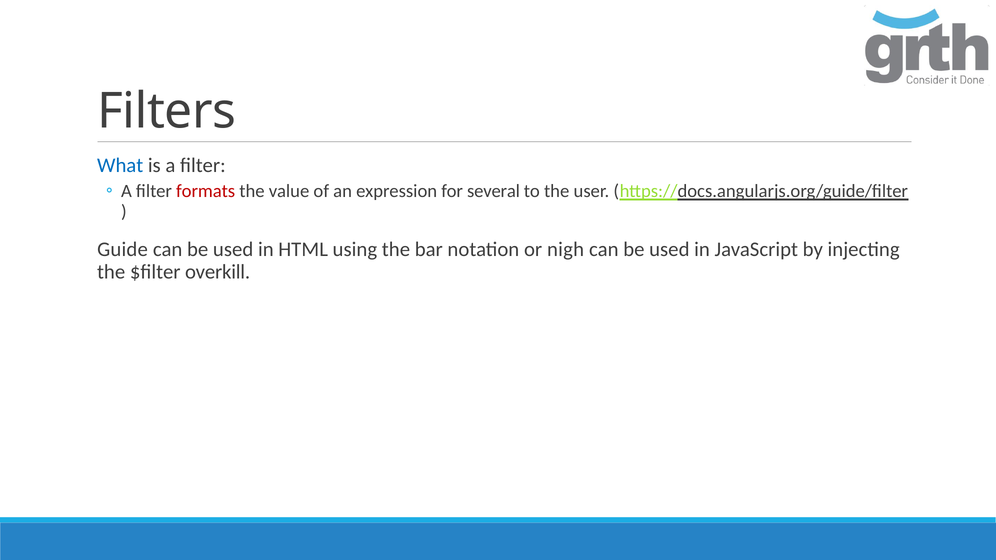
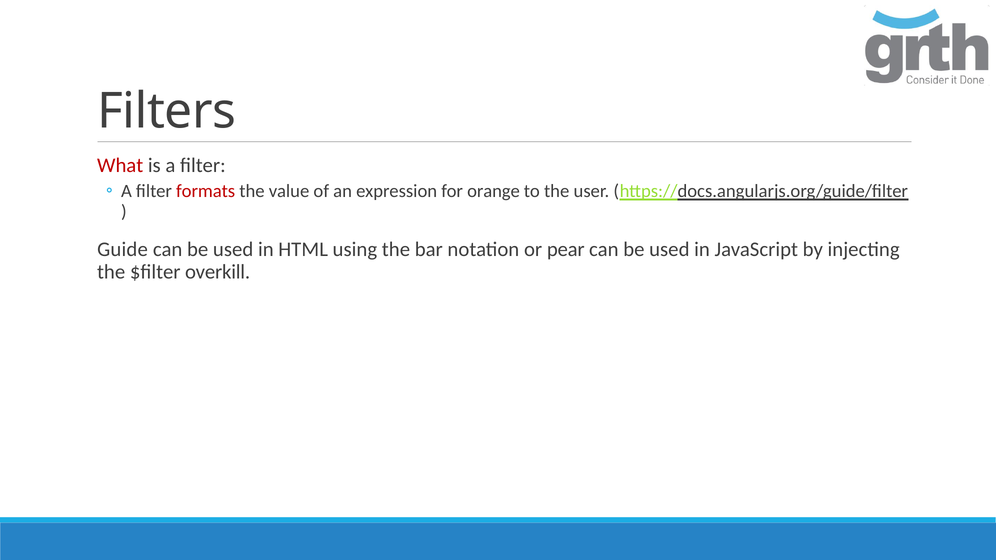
What colour: blue -> red
several: several -> orange
nigh: nigh -> pear
